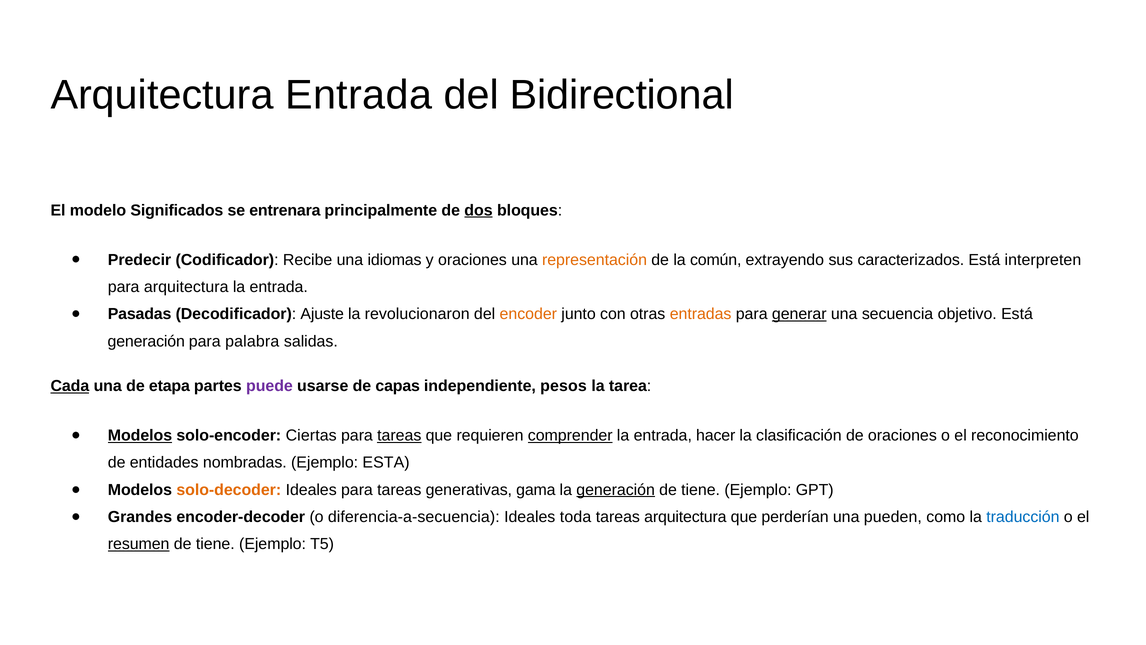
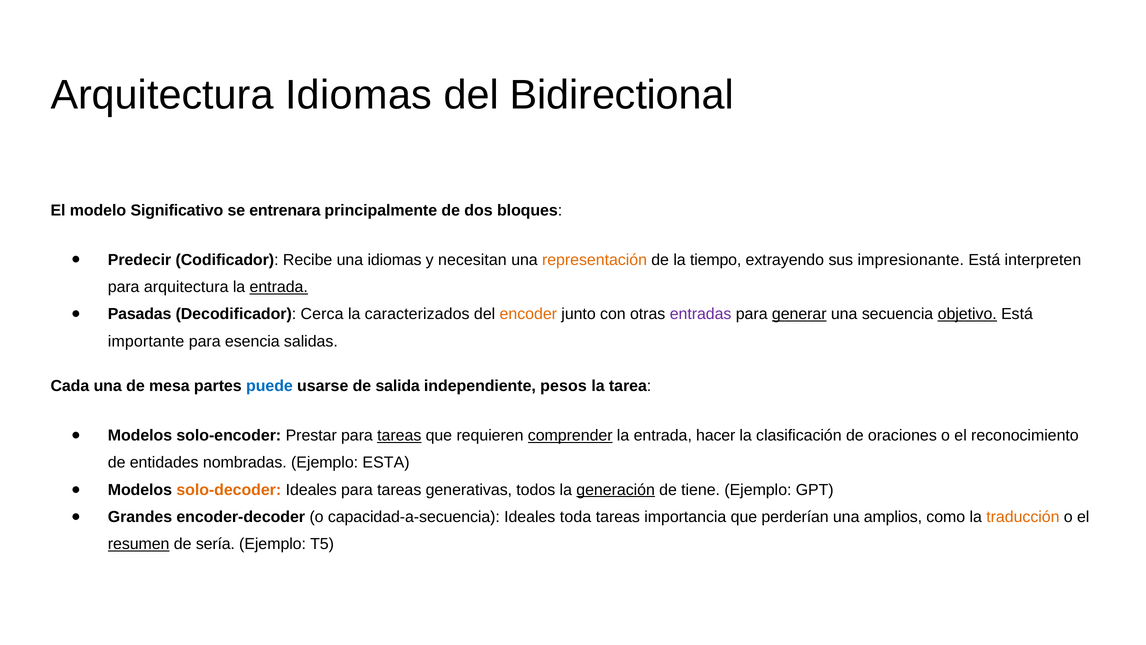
Arquitectura Entrada: Entrada -> Idiomas
Significados: Significados -> Significativo
dos underline: present -> none
y oraciones: oraciones -> necesitan
común: común -> tiempo
caracterizados: caracterizados -> impresionante
entrada at (279, 287) underline: none -> present
Ajuste: Ajuste -> Cerca
revolucionaron: revolucionaron -> caracterizados
entradas colour: orange -> purple
objetivo underline: none -> present
generación at (146, 341): generación -> importante
palabra: palabra -> esencia
Cada underline: present -> none
etapa: etapa -> mesa
puede colour: purple -> blue
capas: capas -> salida
Modelos at (140, 435) underline: present -> none
Ciertas: Ciertas -> Prestar
gama: gama -> todos
diferencia-a-secuencia: diferencia-a-secuencia -> capacidad-a-secuencia
tareas arquitectura: arquitectura -> importancia
pueden: pueden -> amplios
traducción colour: blue -> orange
tiene at (215, 544): tiene -> sería
